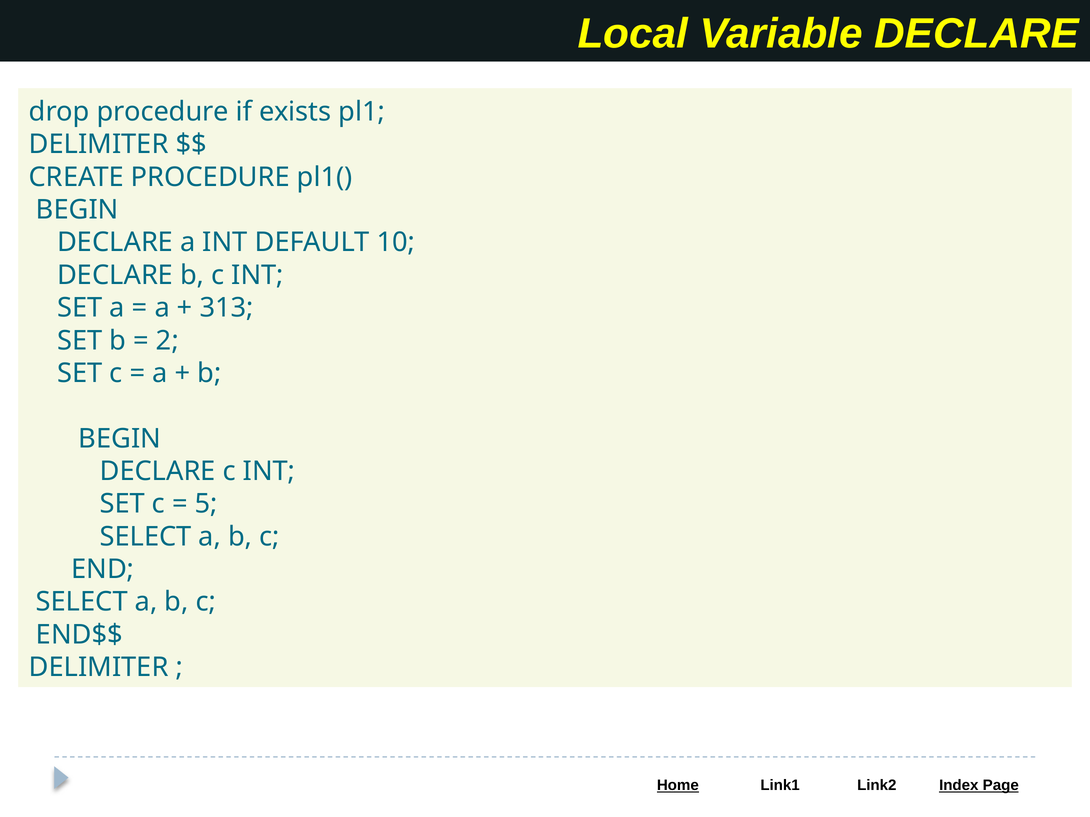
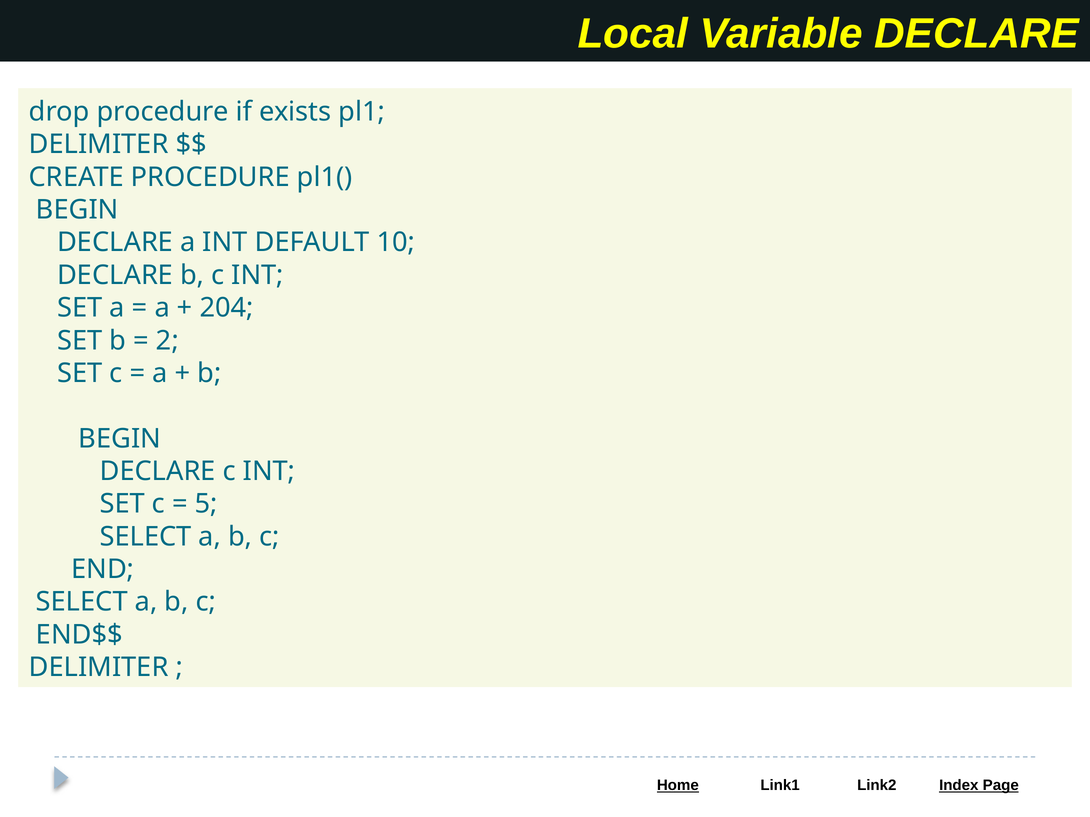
313: 313 -> 204
